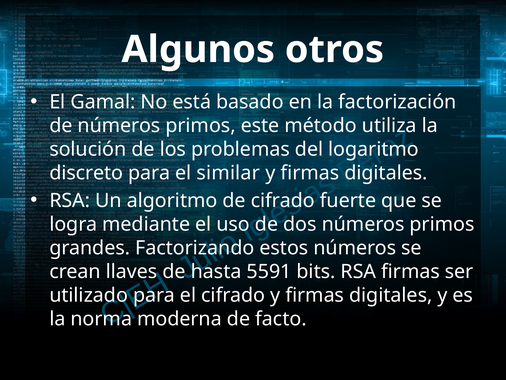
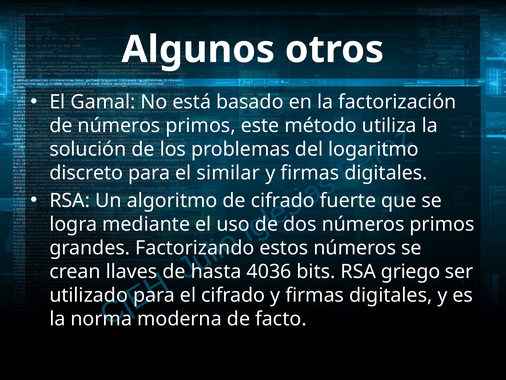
5591: 5591 -> 4036
RSA firmas: firmas -> griego
